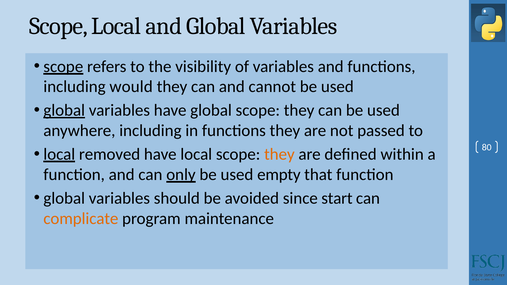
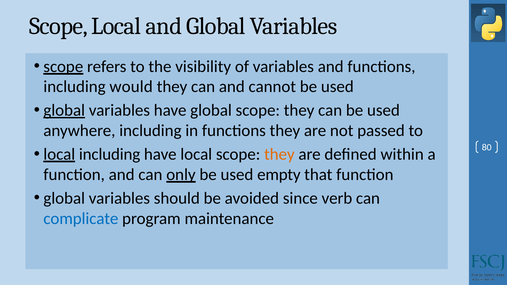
removed at (110, 154): removed -> including
start: start -> verb
complicate colour: orange -> blue
